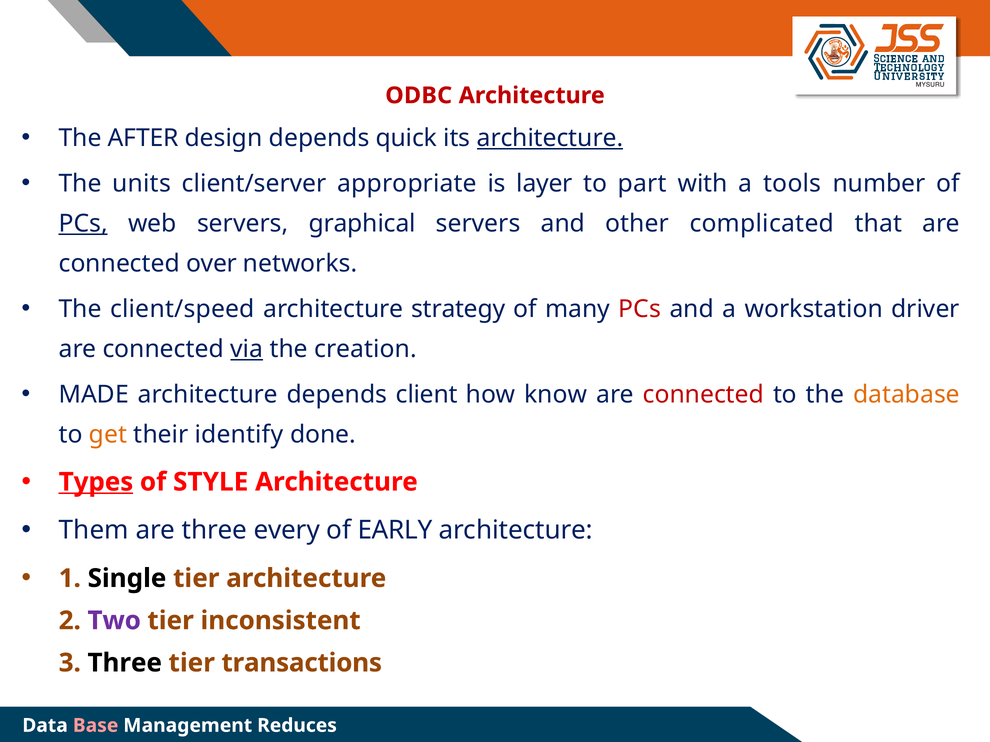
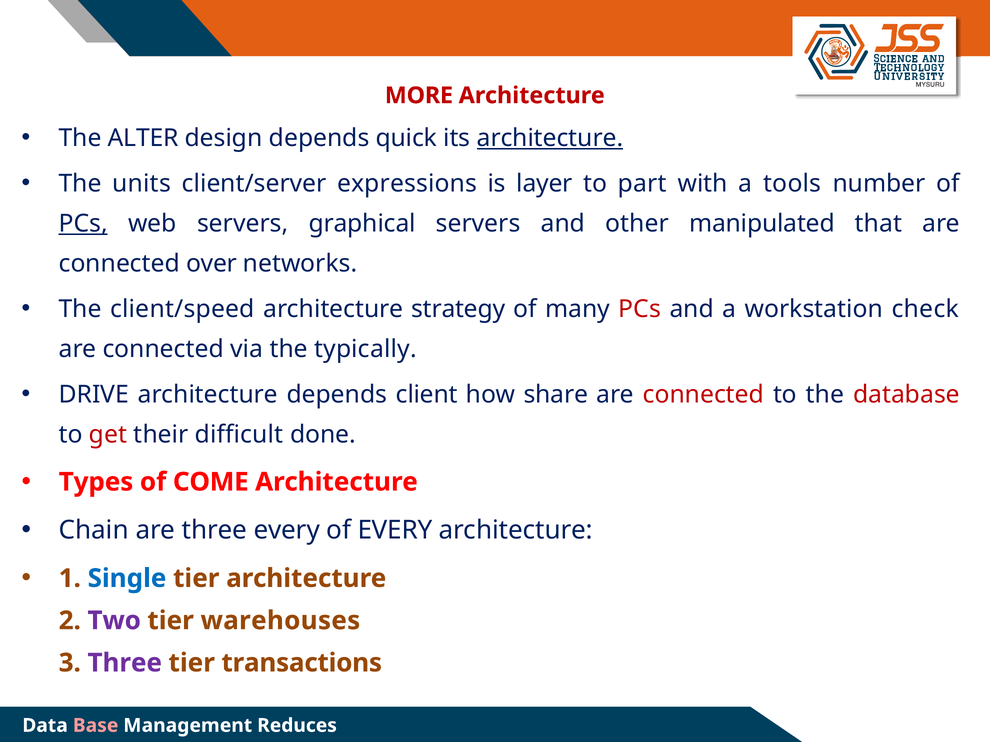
ODBC: ODBC -> MORE
AFTER: AFTER -> ALTER
appropriate: appropriate -> expressions
complicated: complicated -> manipulated
driver: driver -> check
via underline: present -> none
creation: creation -> typically
MADE: MADE -> DRIVE
know: know -> share
database colour: orange -> red
get colour: orange -> red
identify: identify -> difficult
Types underline: present -> none
STYLE: STYLE -> COME
Them: Them -> Chain
of EARLY: EARLY -> EVERY
Single colour: black -> blue
inconsistent: inconsistent -> warehouses
Three at (125, 663) colour: black -> purple
